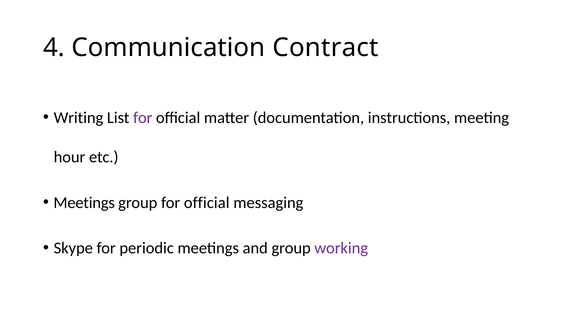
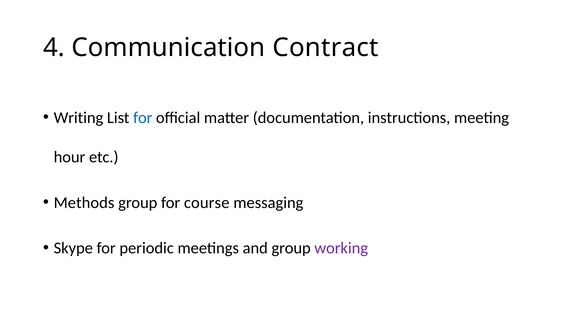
for at (143, 118) colour: purple -> blue
Meetings at (84, 203): Meetings -> Methods
group for official: official -> course
